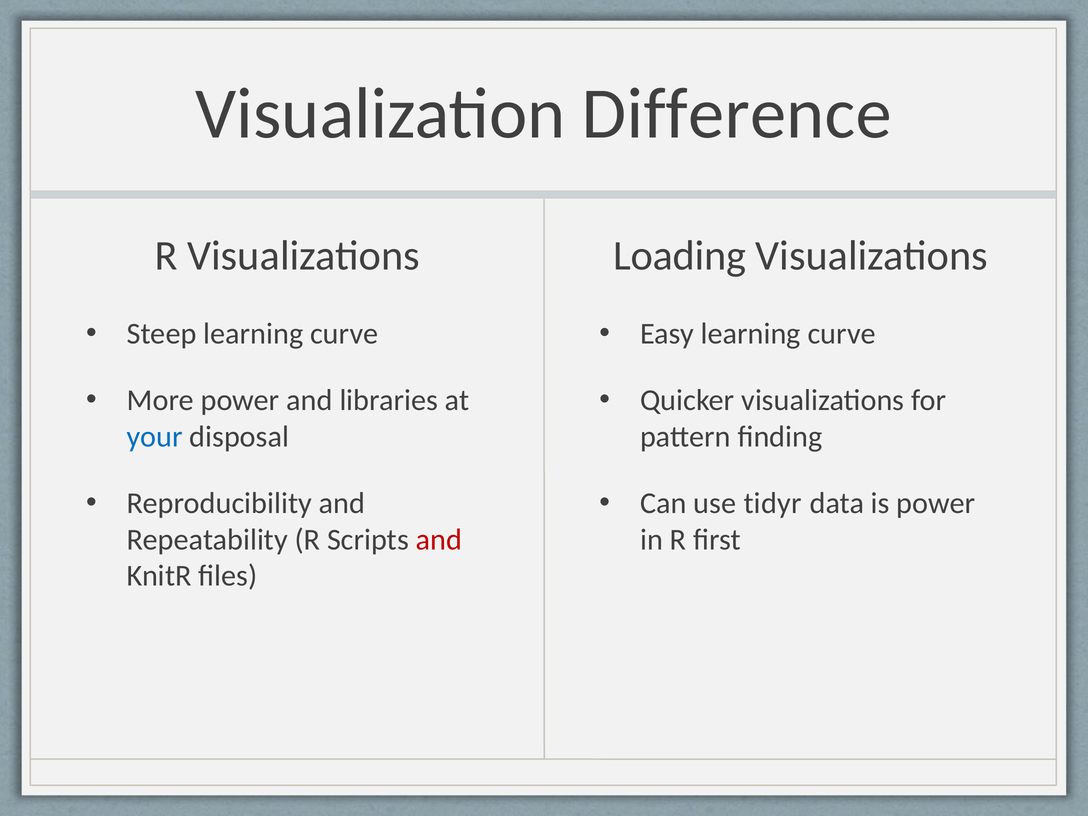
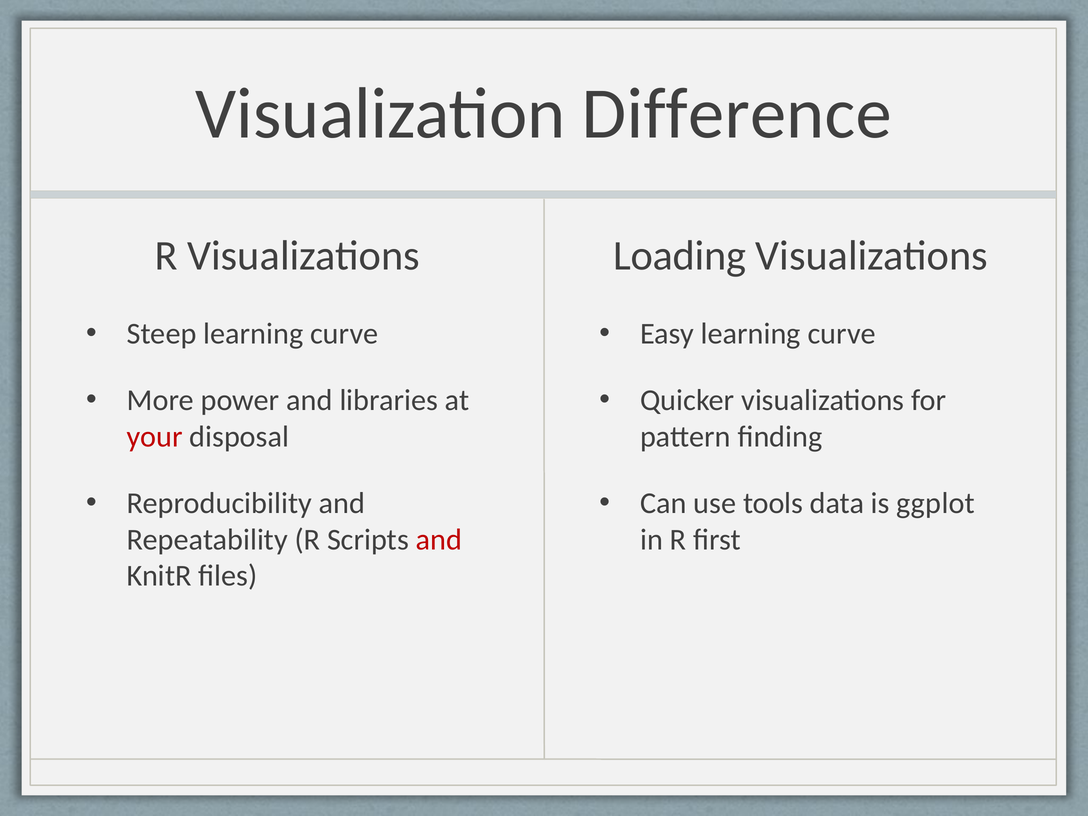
your colour: blue -> red
tidyr: tidyr -> tools
is power: power -> ggplot
